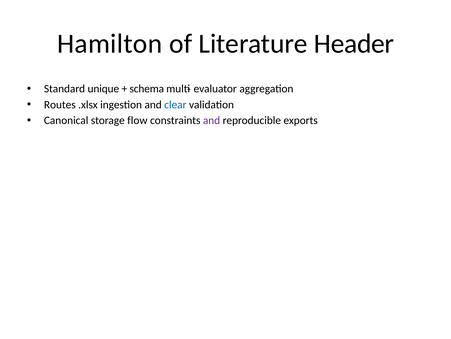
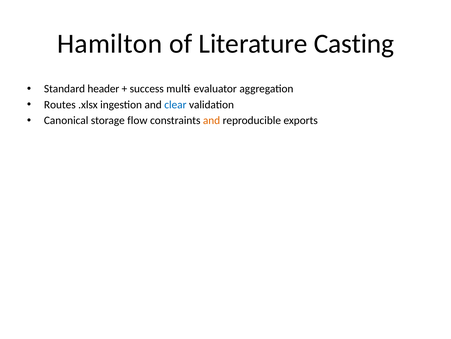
Header: Header -> Casting
unique: unique -> header
schema: schema -> success
and at (212, 120) colour: purple -> orange
